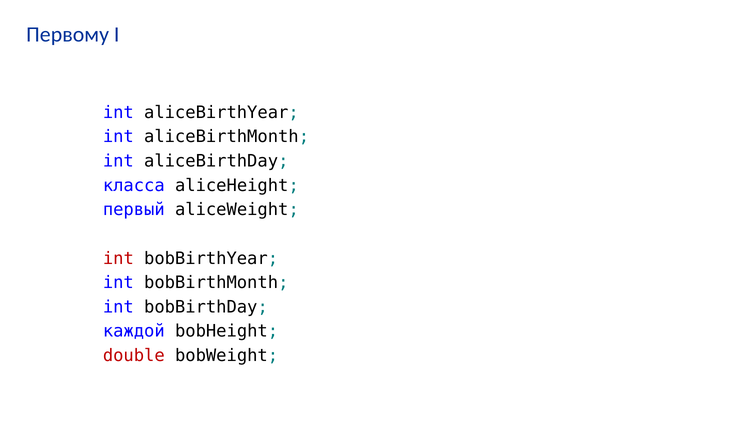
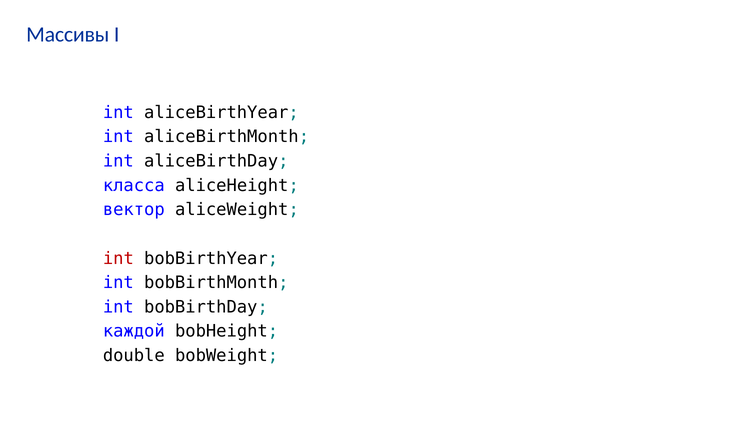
Первому: Первому -> Массивы
первый: первый -> вектор
double colour: red -> black
